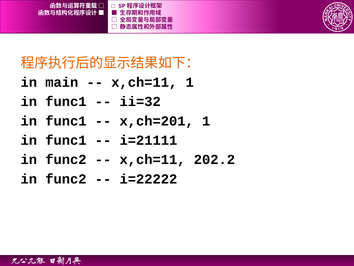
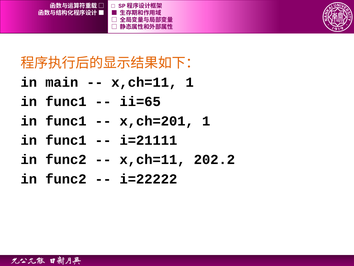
ii=32: ii=32 -> ii=65
